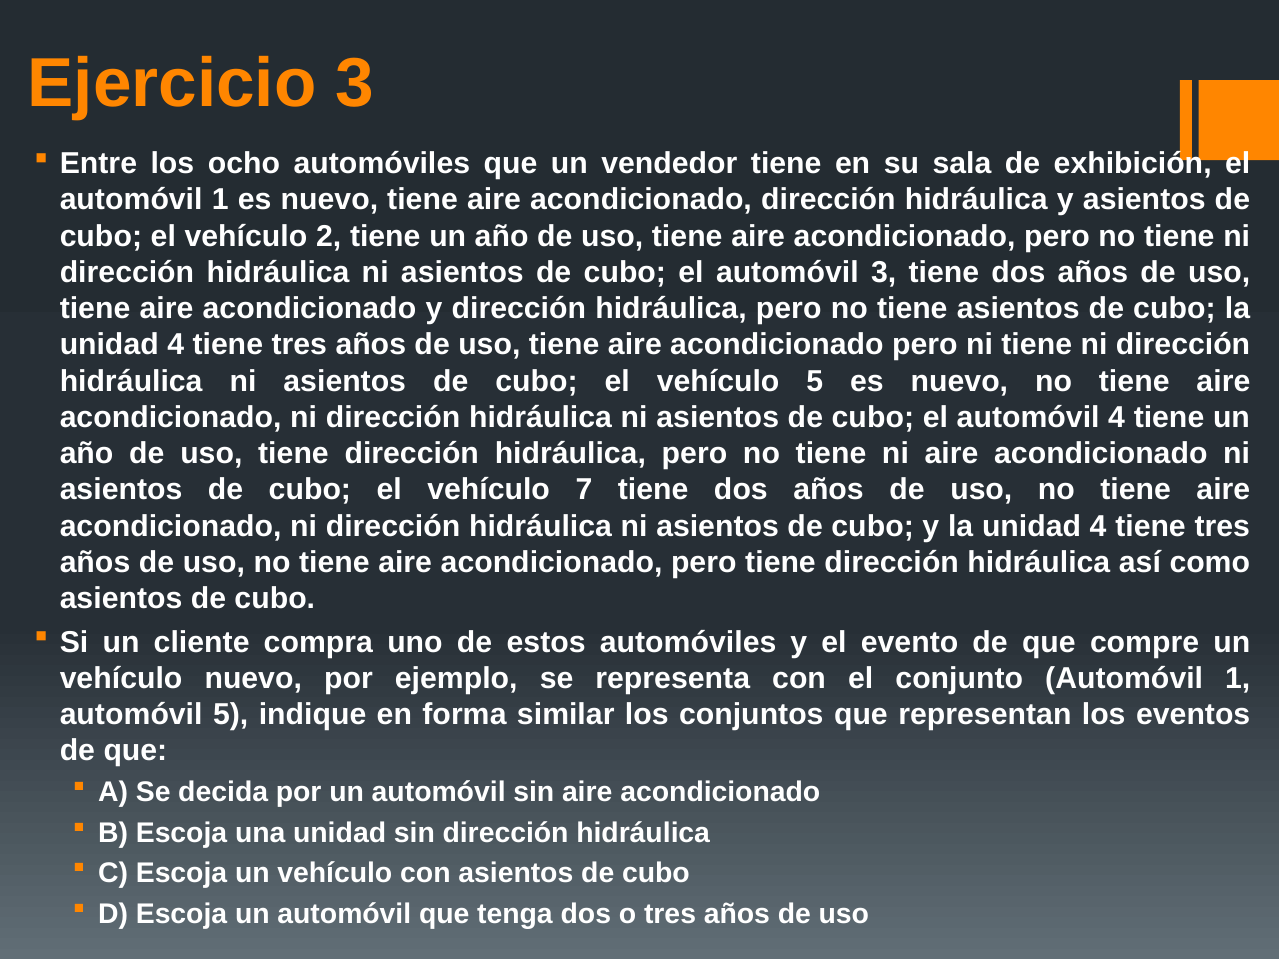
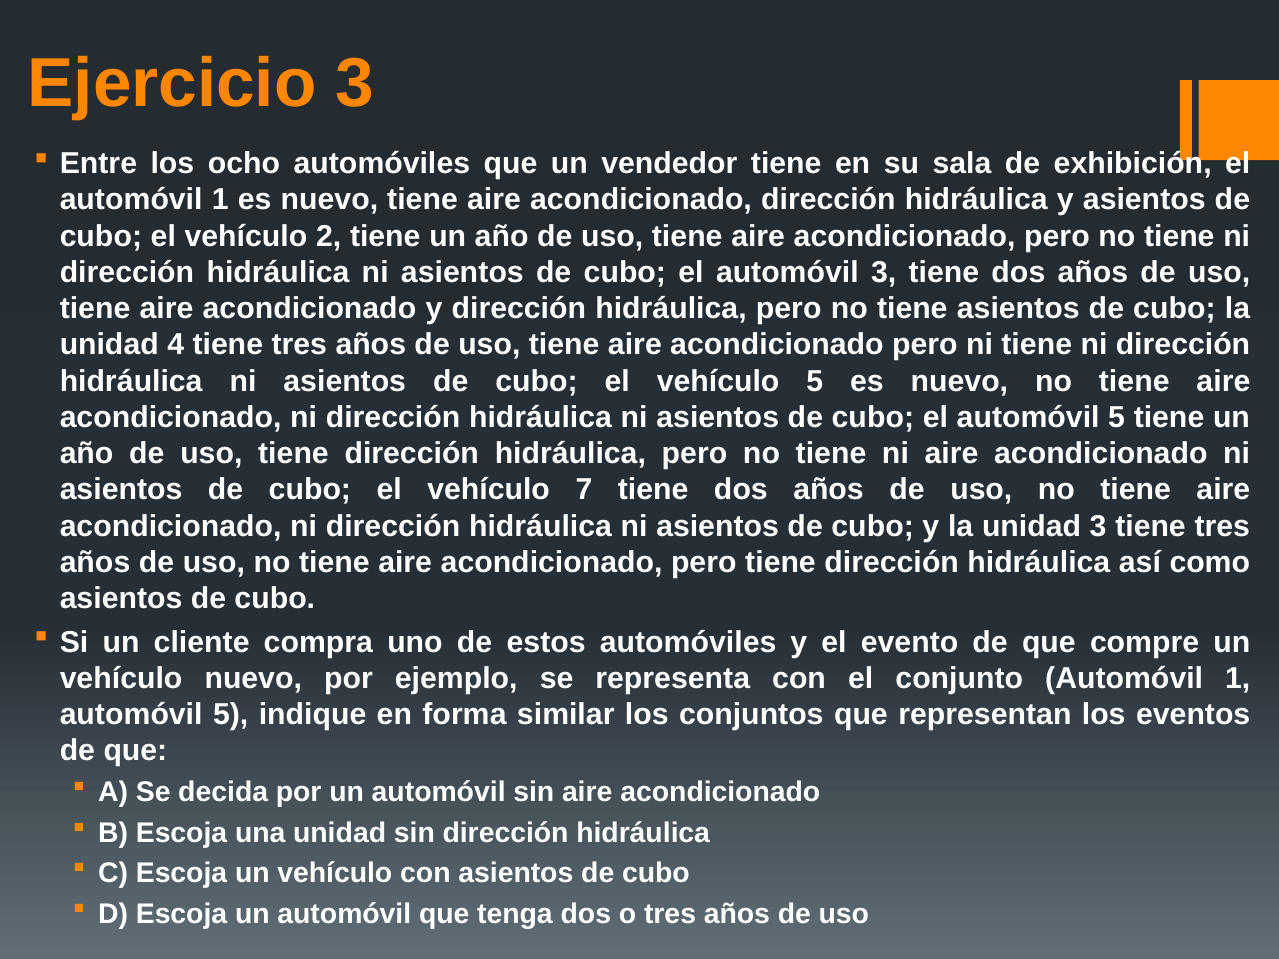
el automóvil 4: 4 -> 5
y la unidad 4: 4 -> 3
